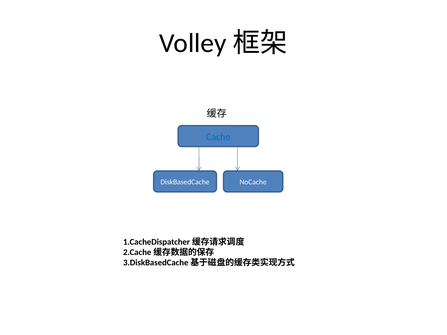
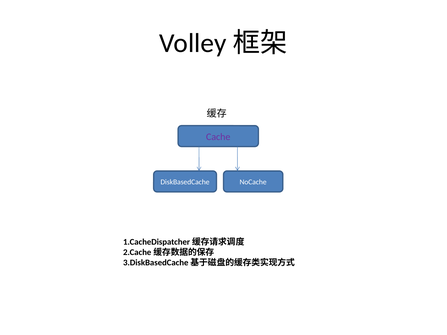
Cache colour: blue -> purple
